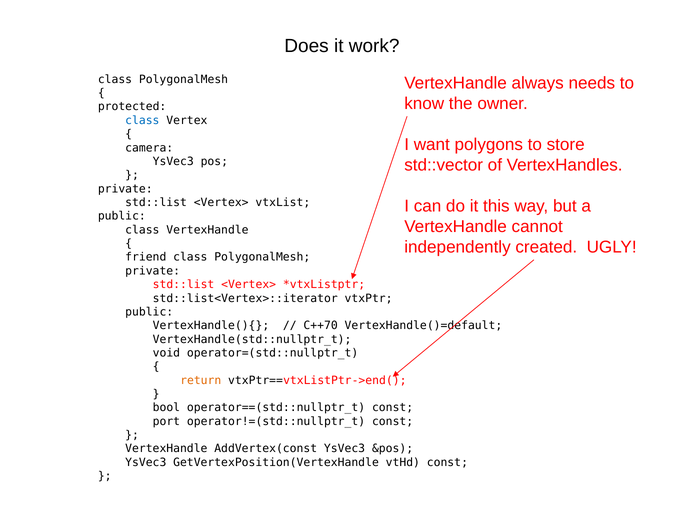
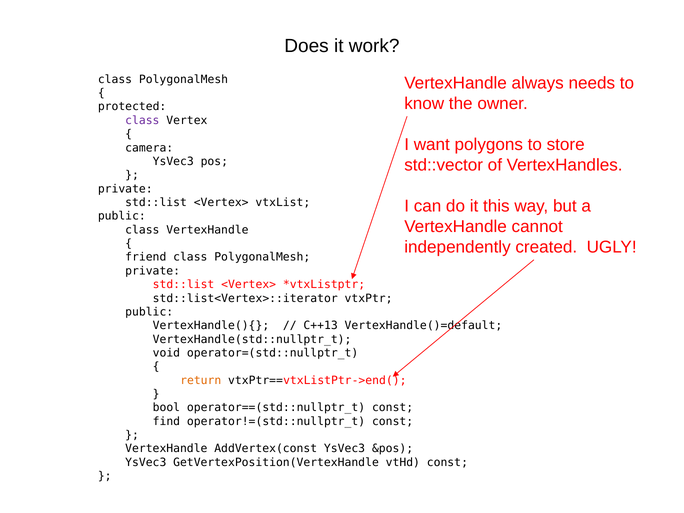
class at (142, 120) colour: blue -> purple
C++70: C++70 -> C++13
port: port -> find
